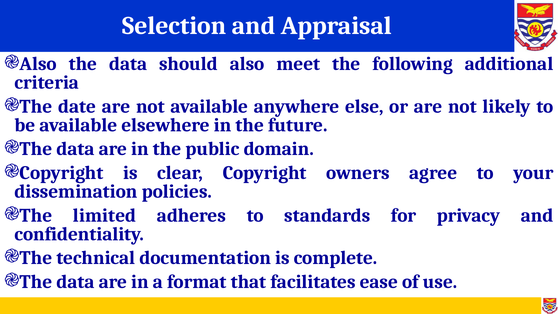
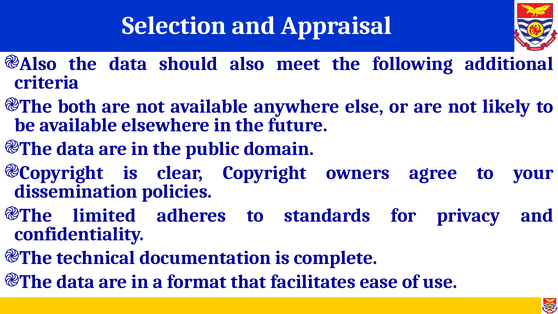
date: date -> both
